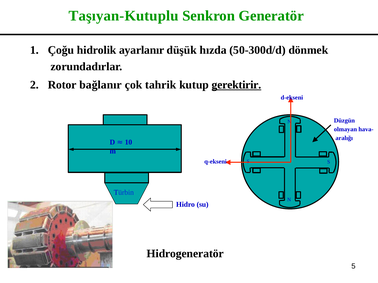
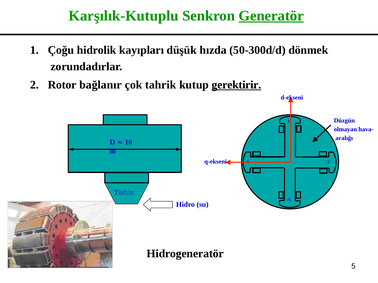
Taşıyan-Kutuplu: Taşıyan-Kutuplu -> Karşılık-Kutuplu
Generatör underline: none -> present
ayarlanır: ayarlanır -> kayıpları
